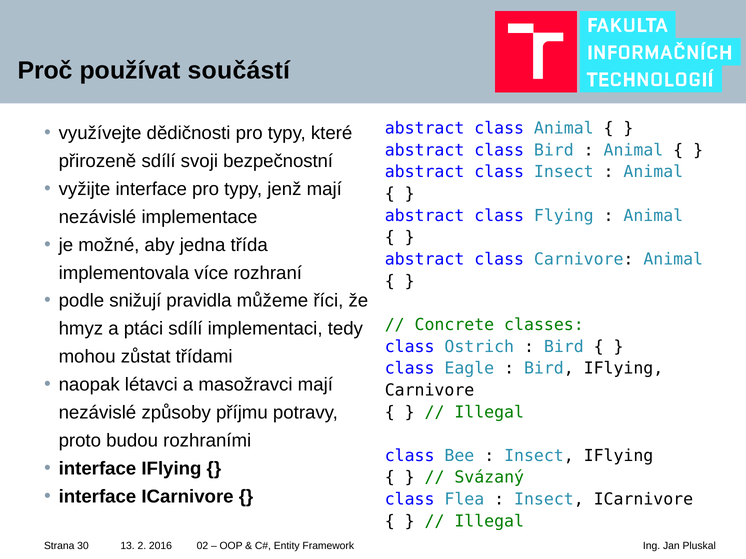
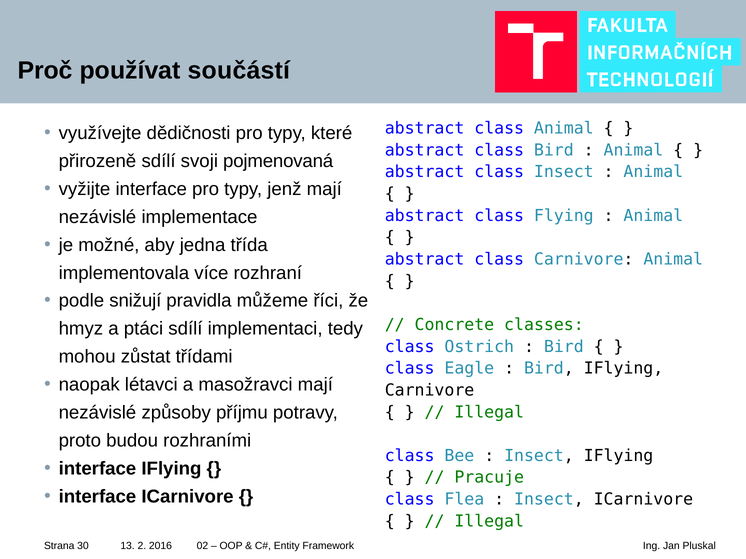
bezpečnostní: bezpečnostní -> pojmenovaná
Svázaný: Svázaný -> Pracuje
